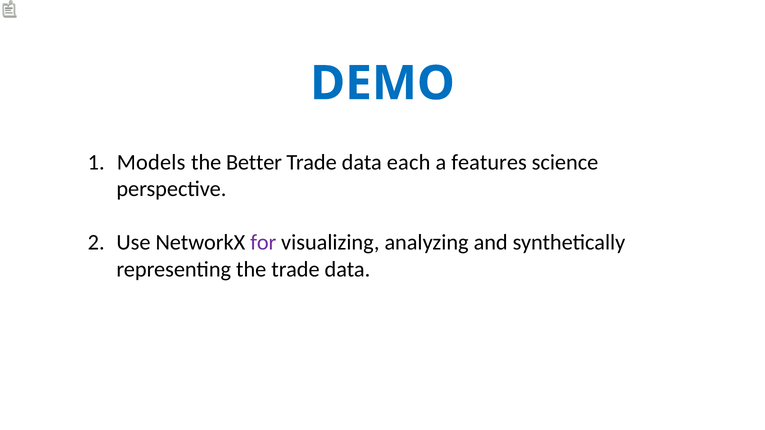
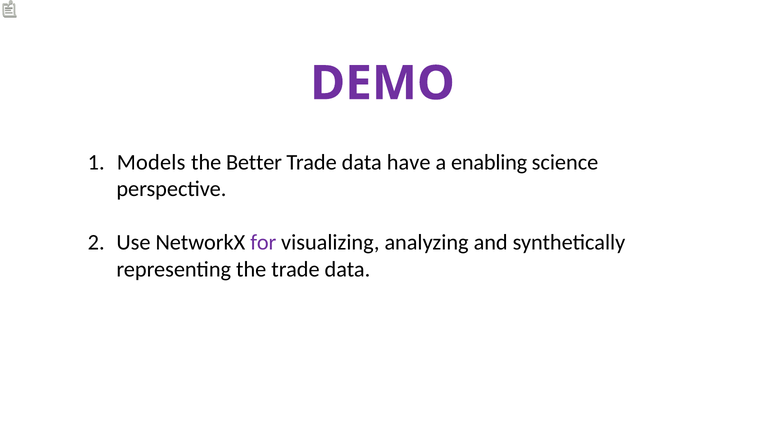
DEMO colour: blue -> purple
each: each -> have
features: features -> enabling
